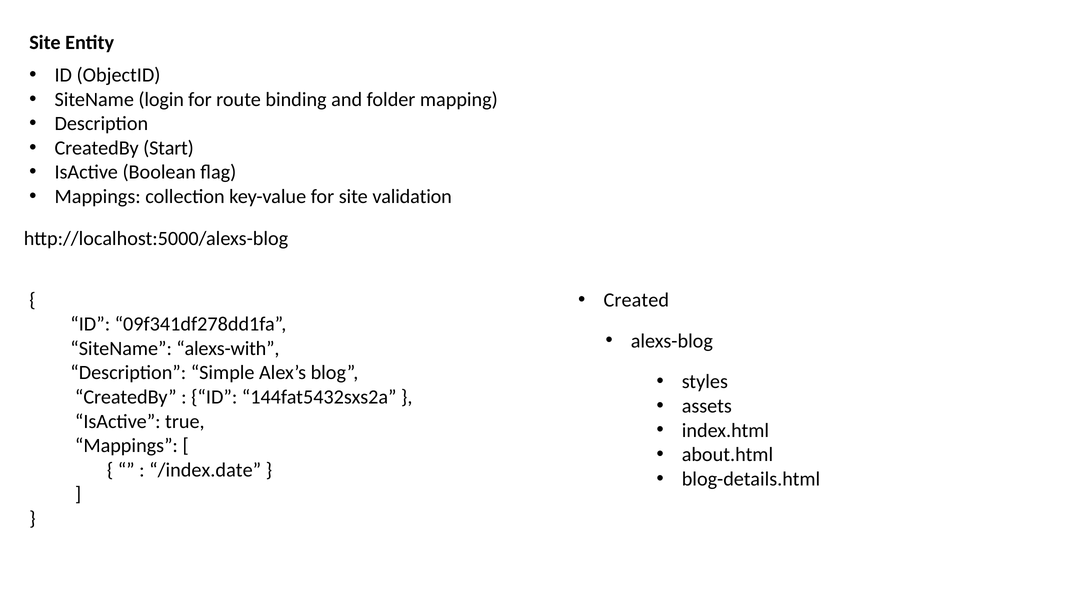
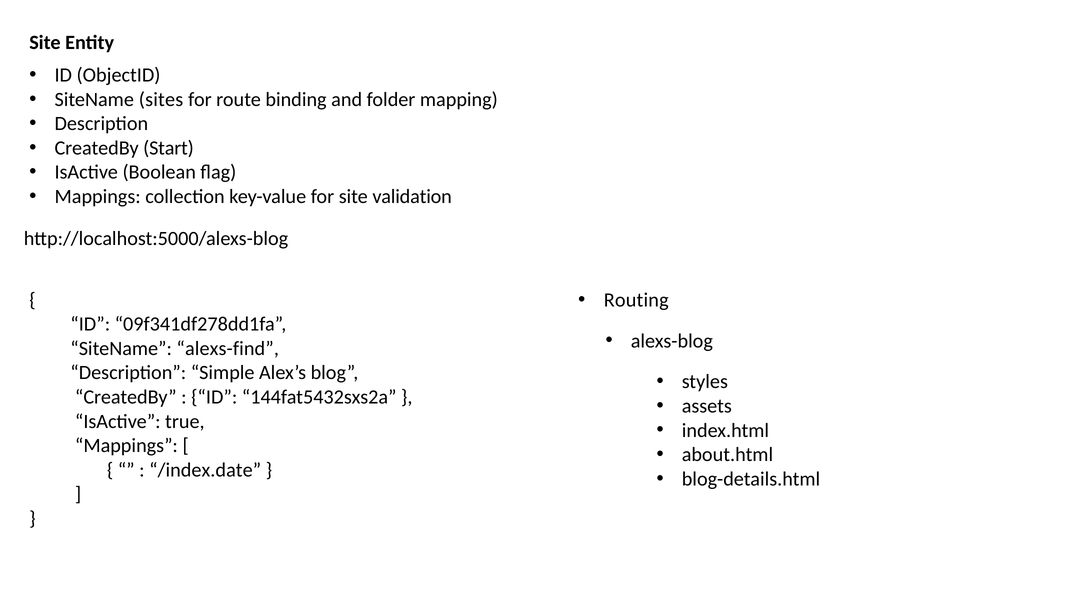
login: login -> sites
Created: Created -> Routing
alexs-with: alexs-with -> alexs-find
